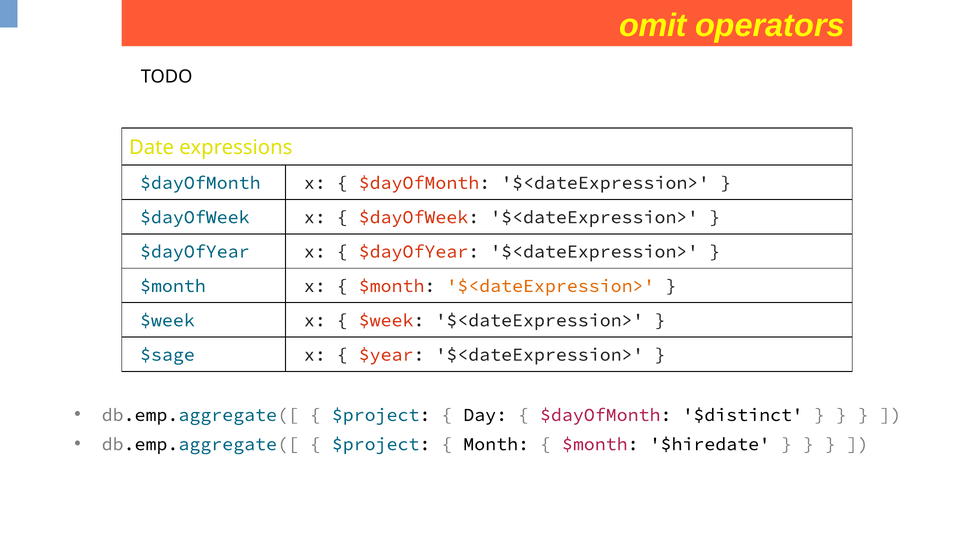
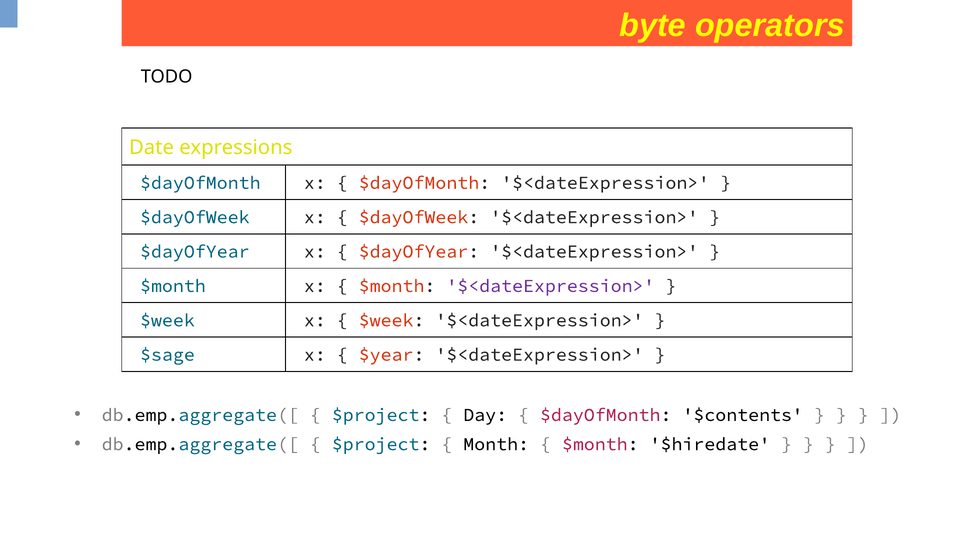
omit: omit -> byte
$<dateExpression> at (550, 286) colour: orange -> purple
$distinct: $distinct -> $contents
